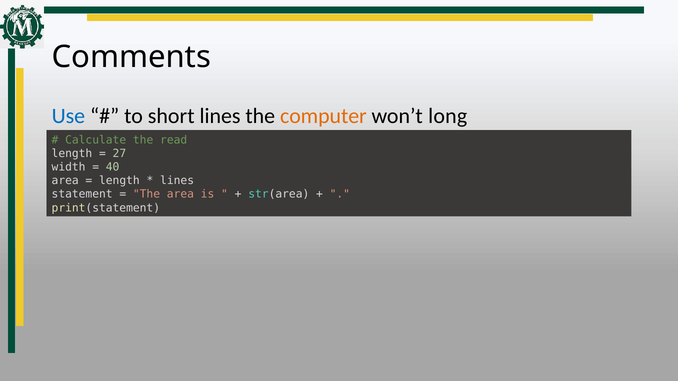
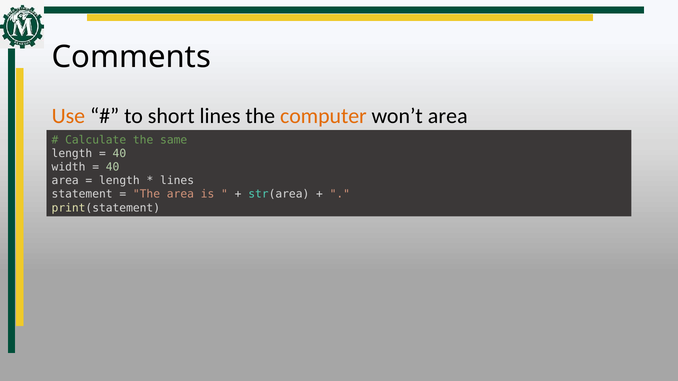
Use colour: blue -> orange
won’t long: long -> area
read: read -> same
27 at (119, 154): 27 -> 40
